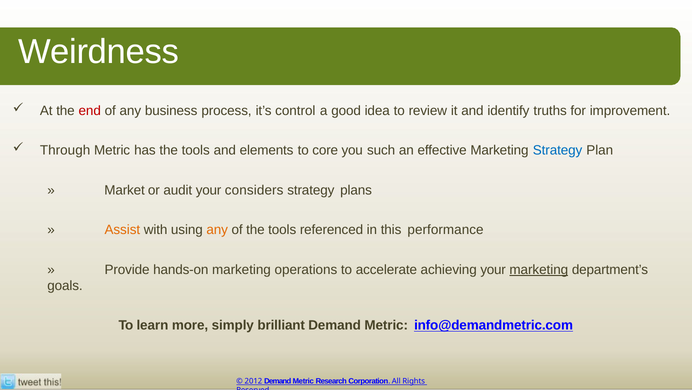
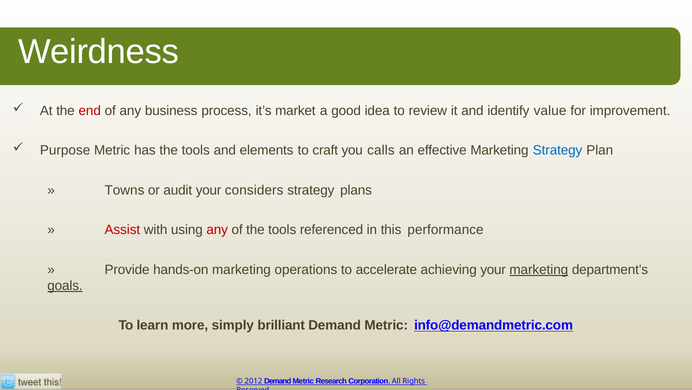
control: control -> market
truths: truths -> value
Through: Through -> Purpose
core: core -> craft
such: such -> calls
Market: Market -> Towns
Assist colour: orange -> red
any at (217, 230) colour: orange -> red
goals underline: none -> present
